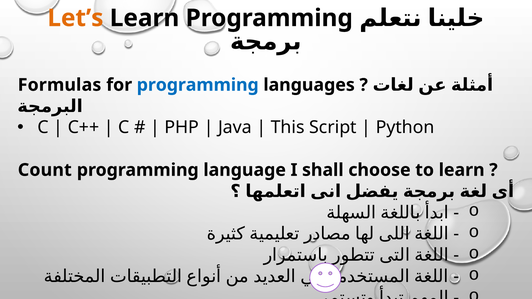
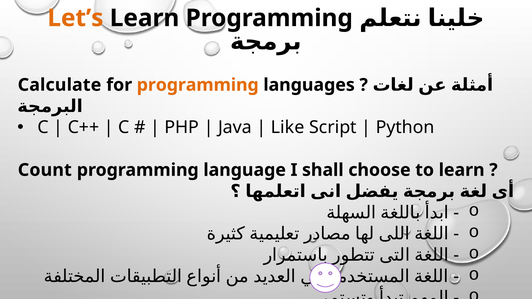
Formulas: Formulas -> Calculate
programming at (198, 85) colour: blue -> orange
This: This -> Like
